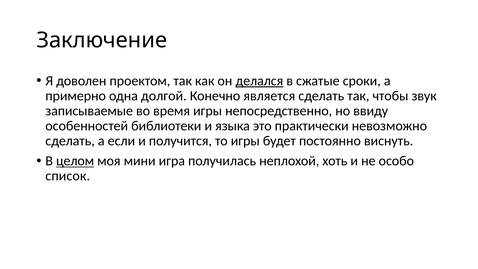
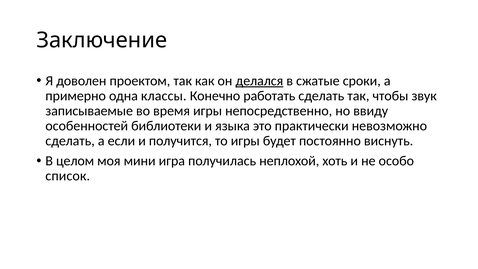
долгой: долгой -> классы
является: является -> работать
целом underline: present -> none
